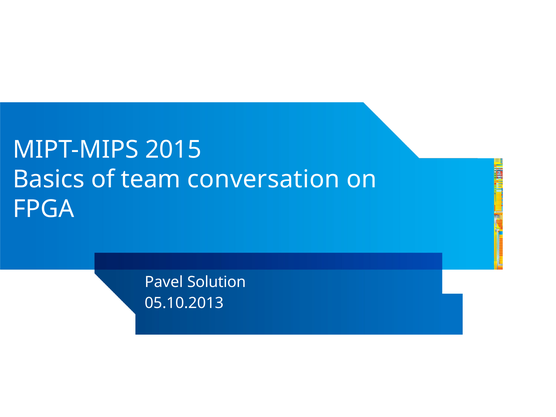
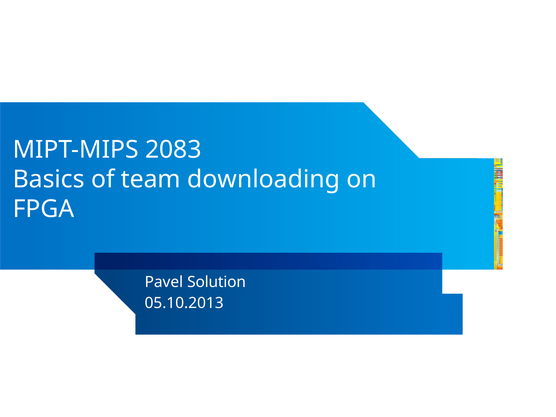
2015: 2015 -> 2083
conversation: conversation -> downloading
